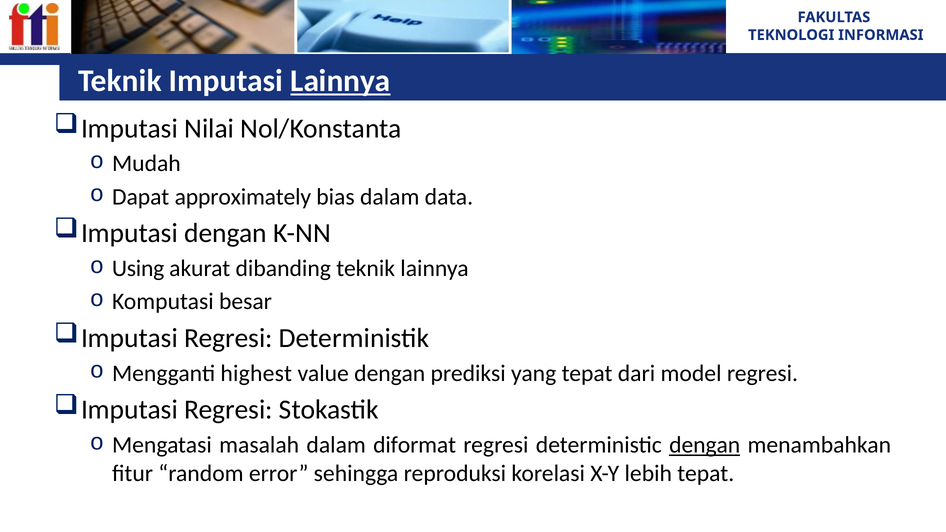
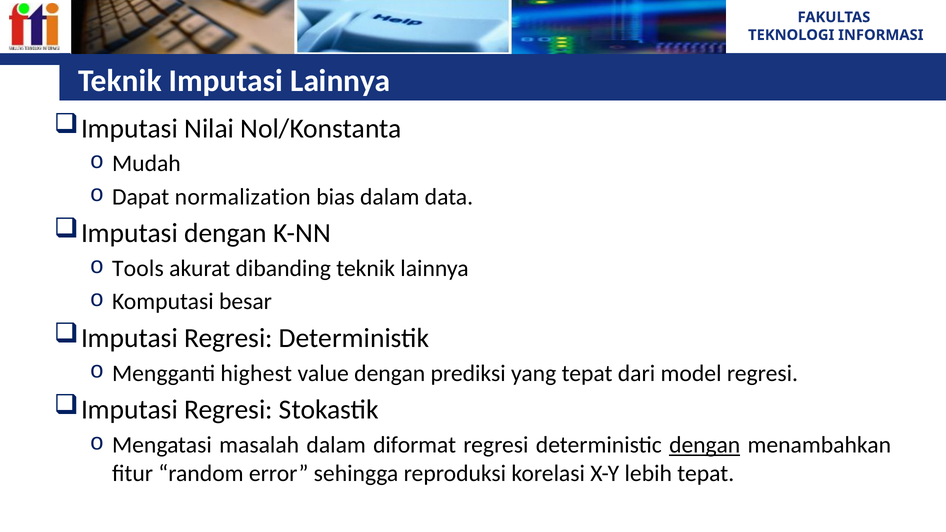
Lainnya at (340, 81) underline: present -> none
approximately: approximately -> normalization
Using: Using -> Tools
